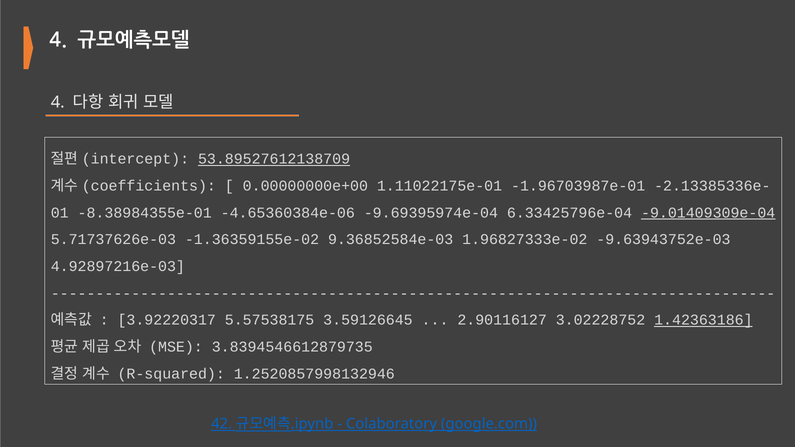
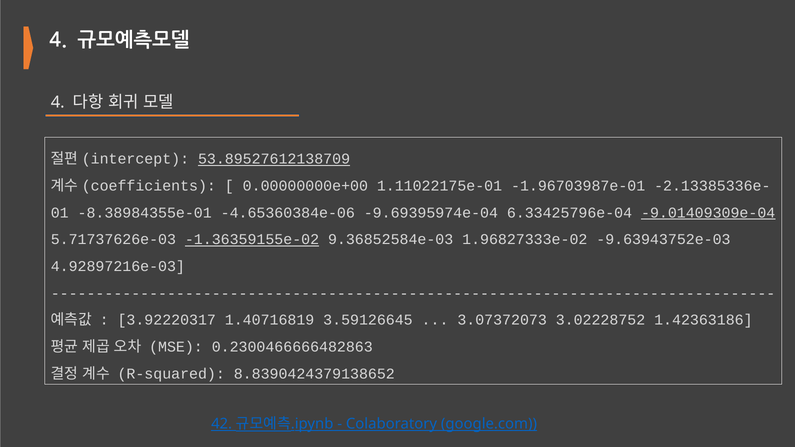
-1.36359155e-02 underline: none -> present
5.57538175: 5.57538175 -> 1.40716819
2.90116127: 2.90116127 -> 3.07372073
1.42363186 underline: present -> none
3.8394546612879735: 3.8394546612879735 -> 0.2300466666482863
1.2520857998132946: 1.2520857998132946 -> 8.8390424379138652
